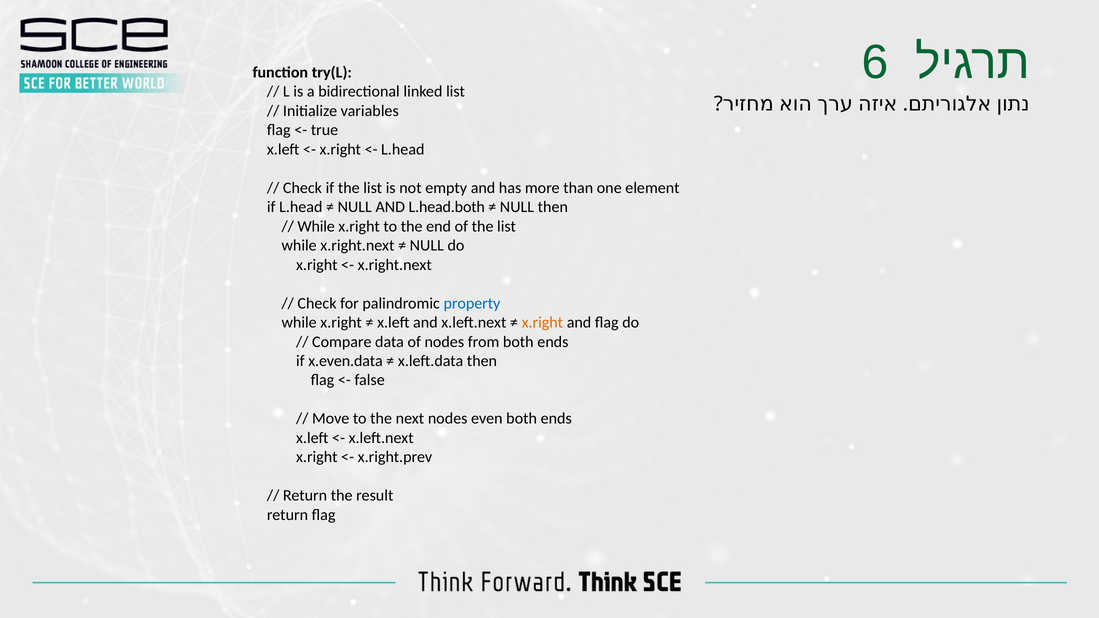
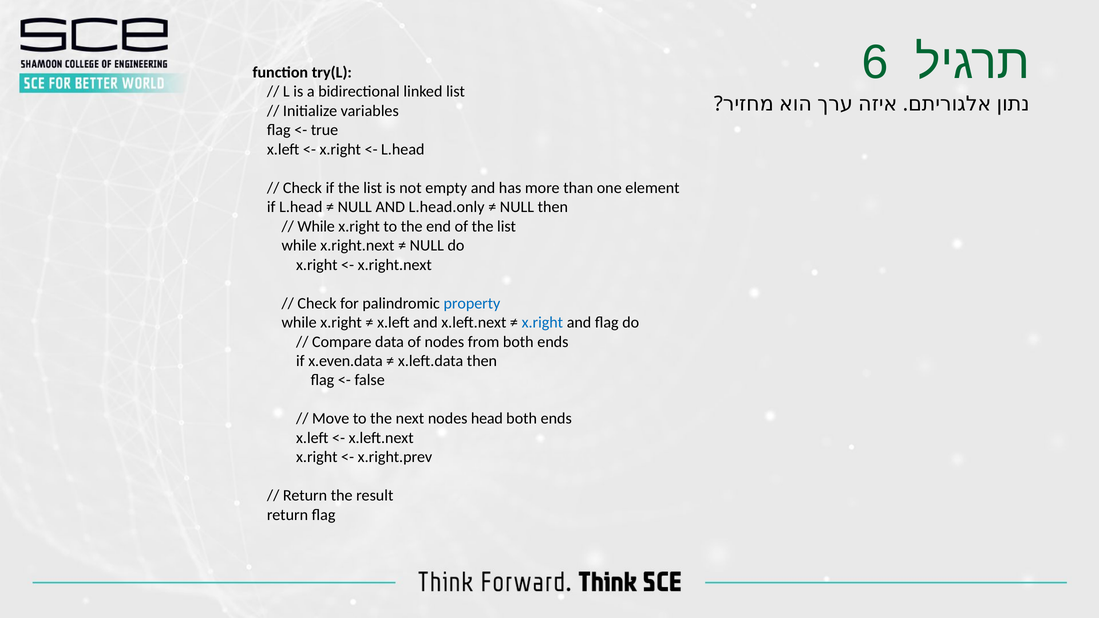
L.head.both: L.head.both -> L.head.only
x.right at (542, 323) colour: orange -> blue
even: even -> head
